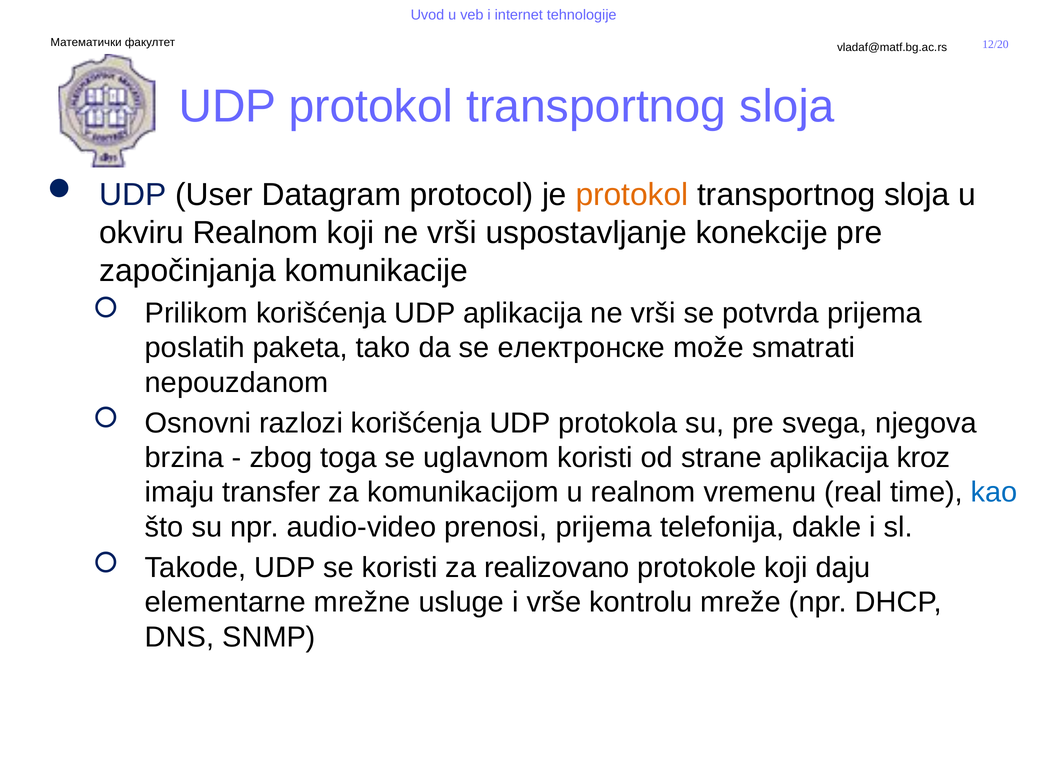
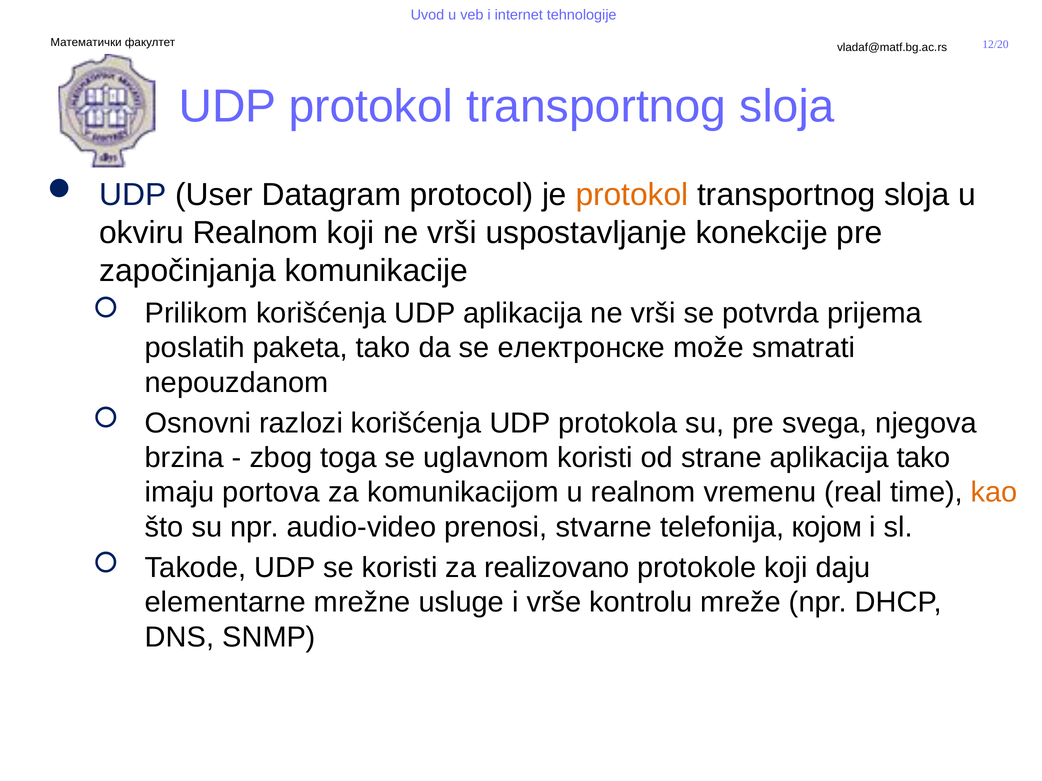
aplikacija kroz: kroz -> tako
transfer: transfer -> portova
kao colour: blue -> orange
prenosi prijema: prijema -> stvarne
dakle: dakle -> којом
